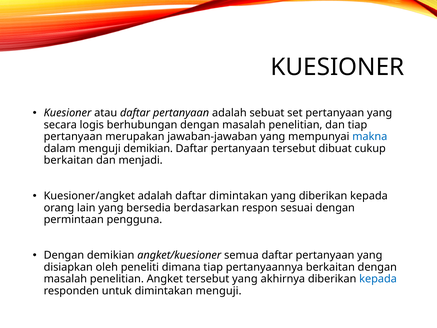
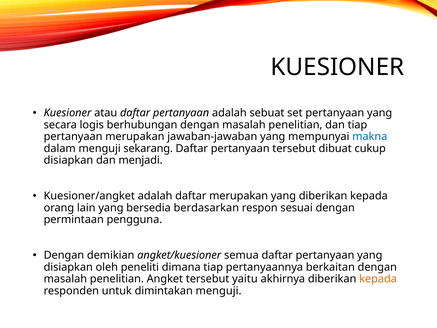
menguji demikian: demikian -> sekarang
berkaitan at (68, 160): berkaitan -> disiapkan
daftar dimintakan: dimintakan -> merupakan
tersebut yang: yang -> yaitu
kepada at (378, 279) colour: blue -> orange
